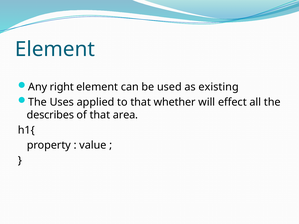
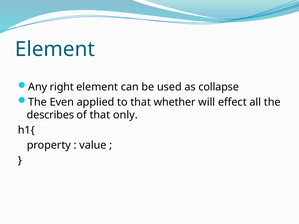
existing: existing -> collapse
Uses: Uses -> Even
area: area -> only
